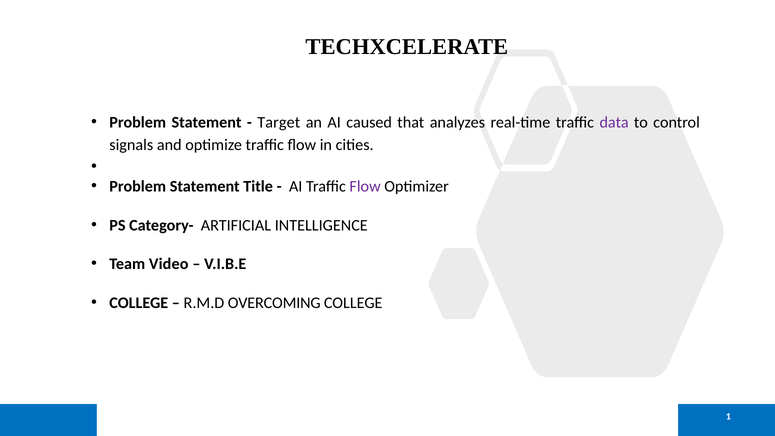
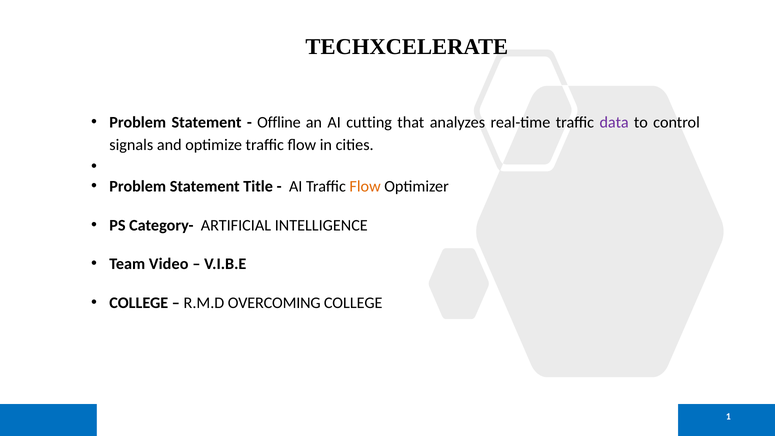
Target: Target -> Offline
caused: caused -> cutting
Flow at (365, 186) colour: purple -> orange
